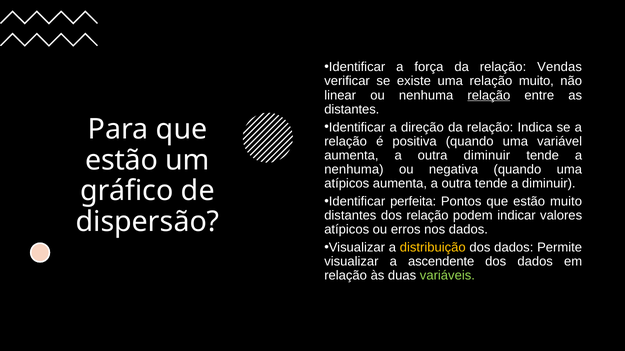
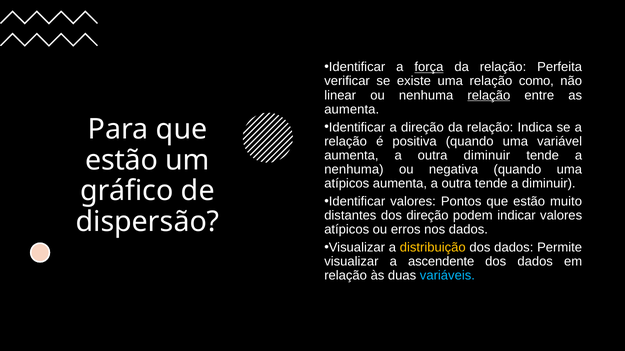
força underline: none -> present
Vendas: Vendas -> Perfeita
relação muito: muito -> como
distantes at (352, 109): distantes -> aumenta
Identificar perfeita: perfeita -> valores
dos relação: relação -> direção
variáveis colour: light green -> light blue
